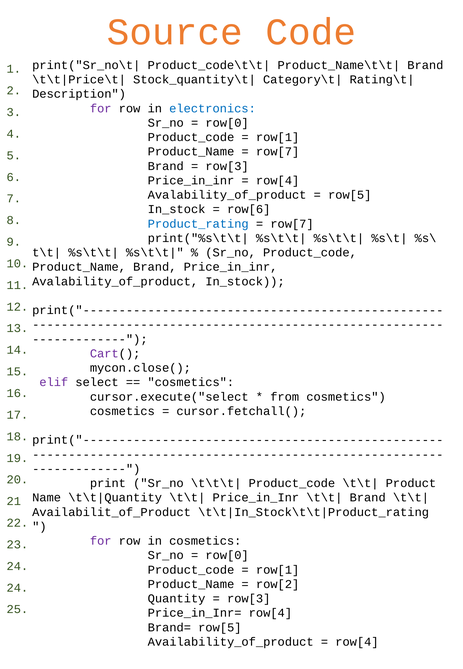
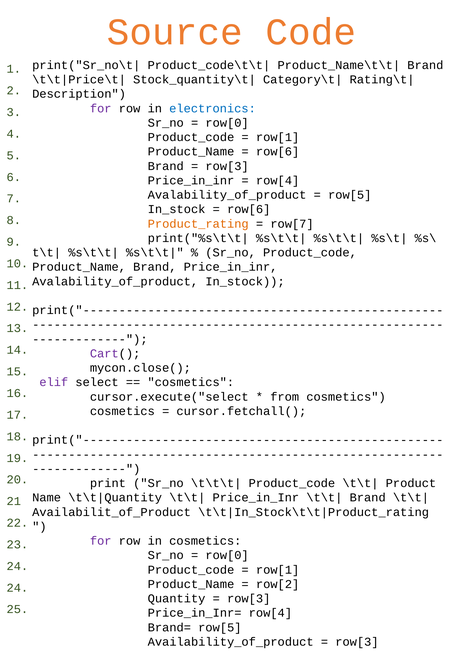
row[7 at (278, 152): row[7 -> row[6
Product_rating colour: blue -> orange
row[4 at (357, 642): row[4 -> row[3
